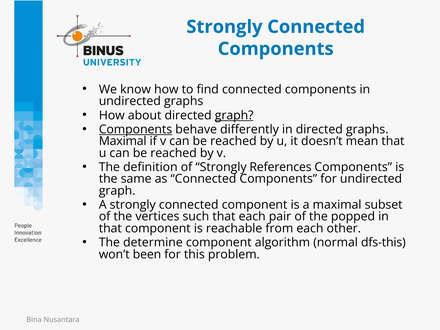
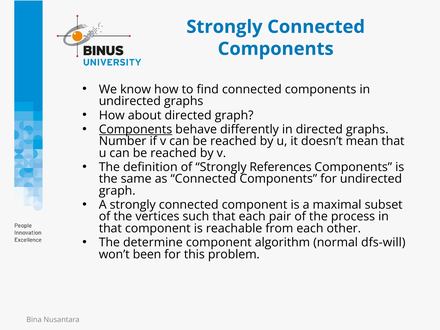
graph at (234, 115) underline: present -> none
Maximal at (123, 141): Maximal -> Number
popped: popped -> process
dfs-this: dfs-this -> dfs-will
